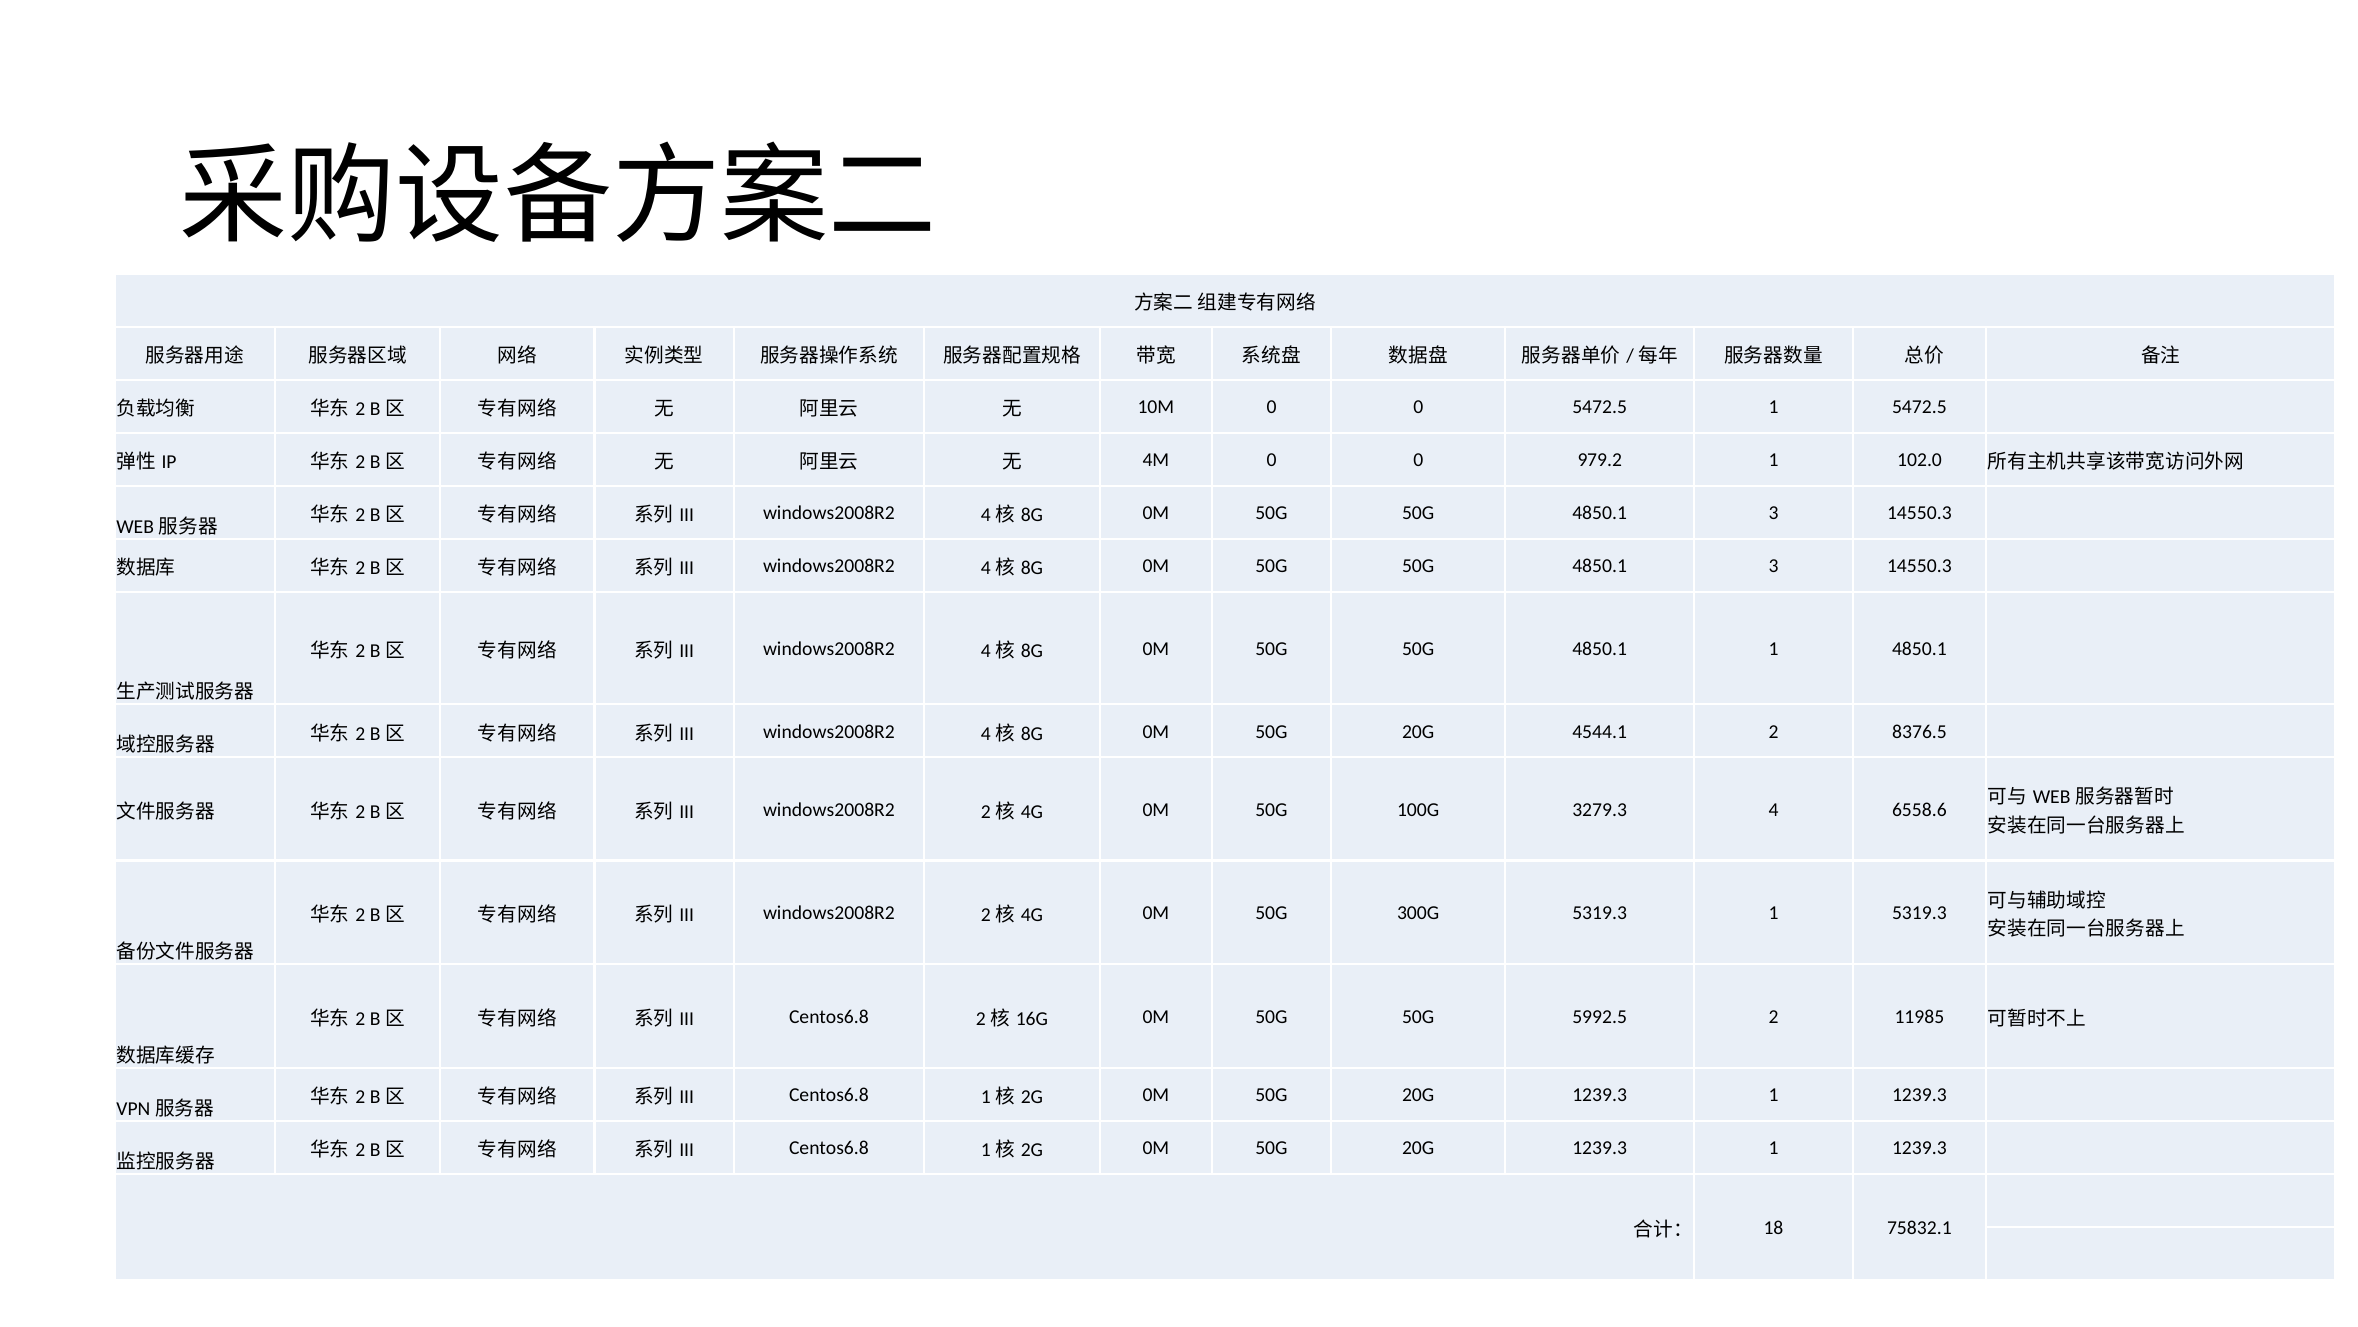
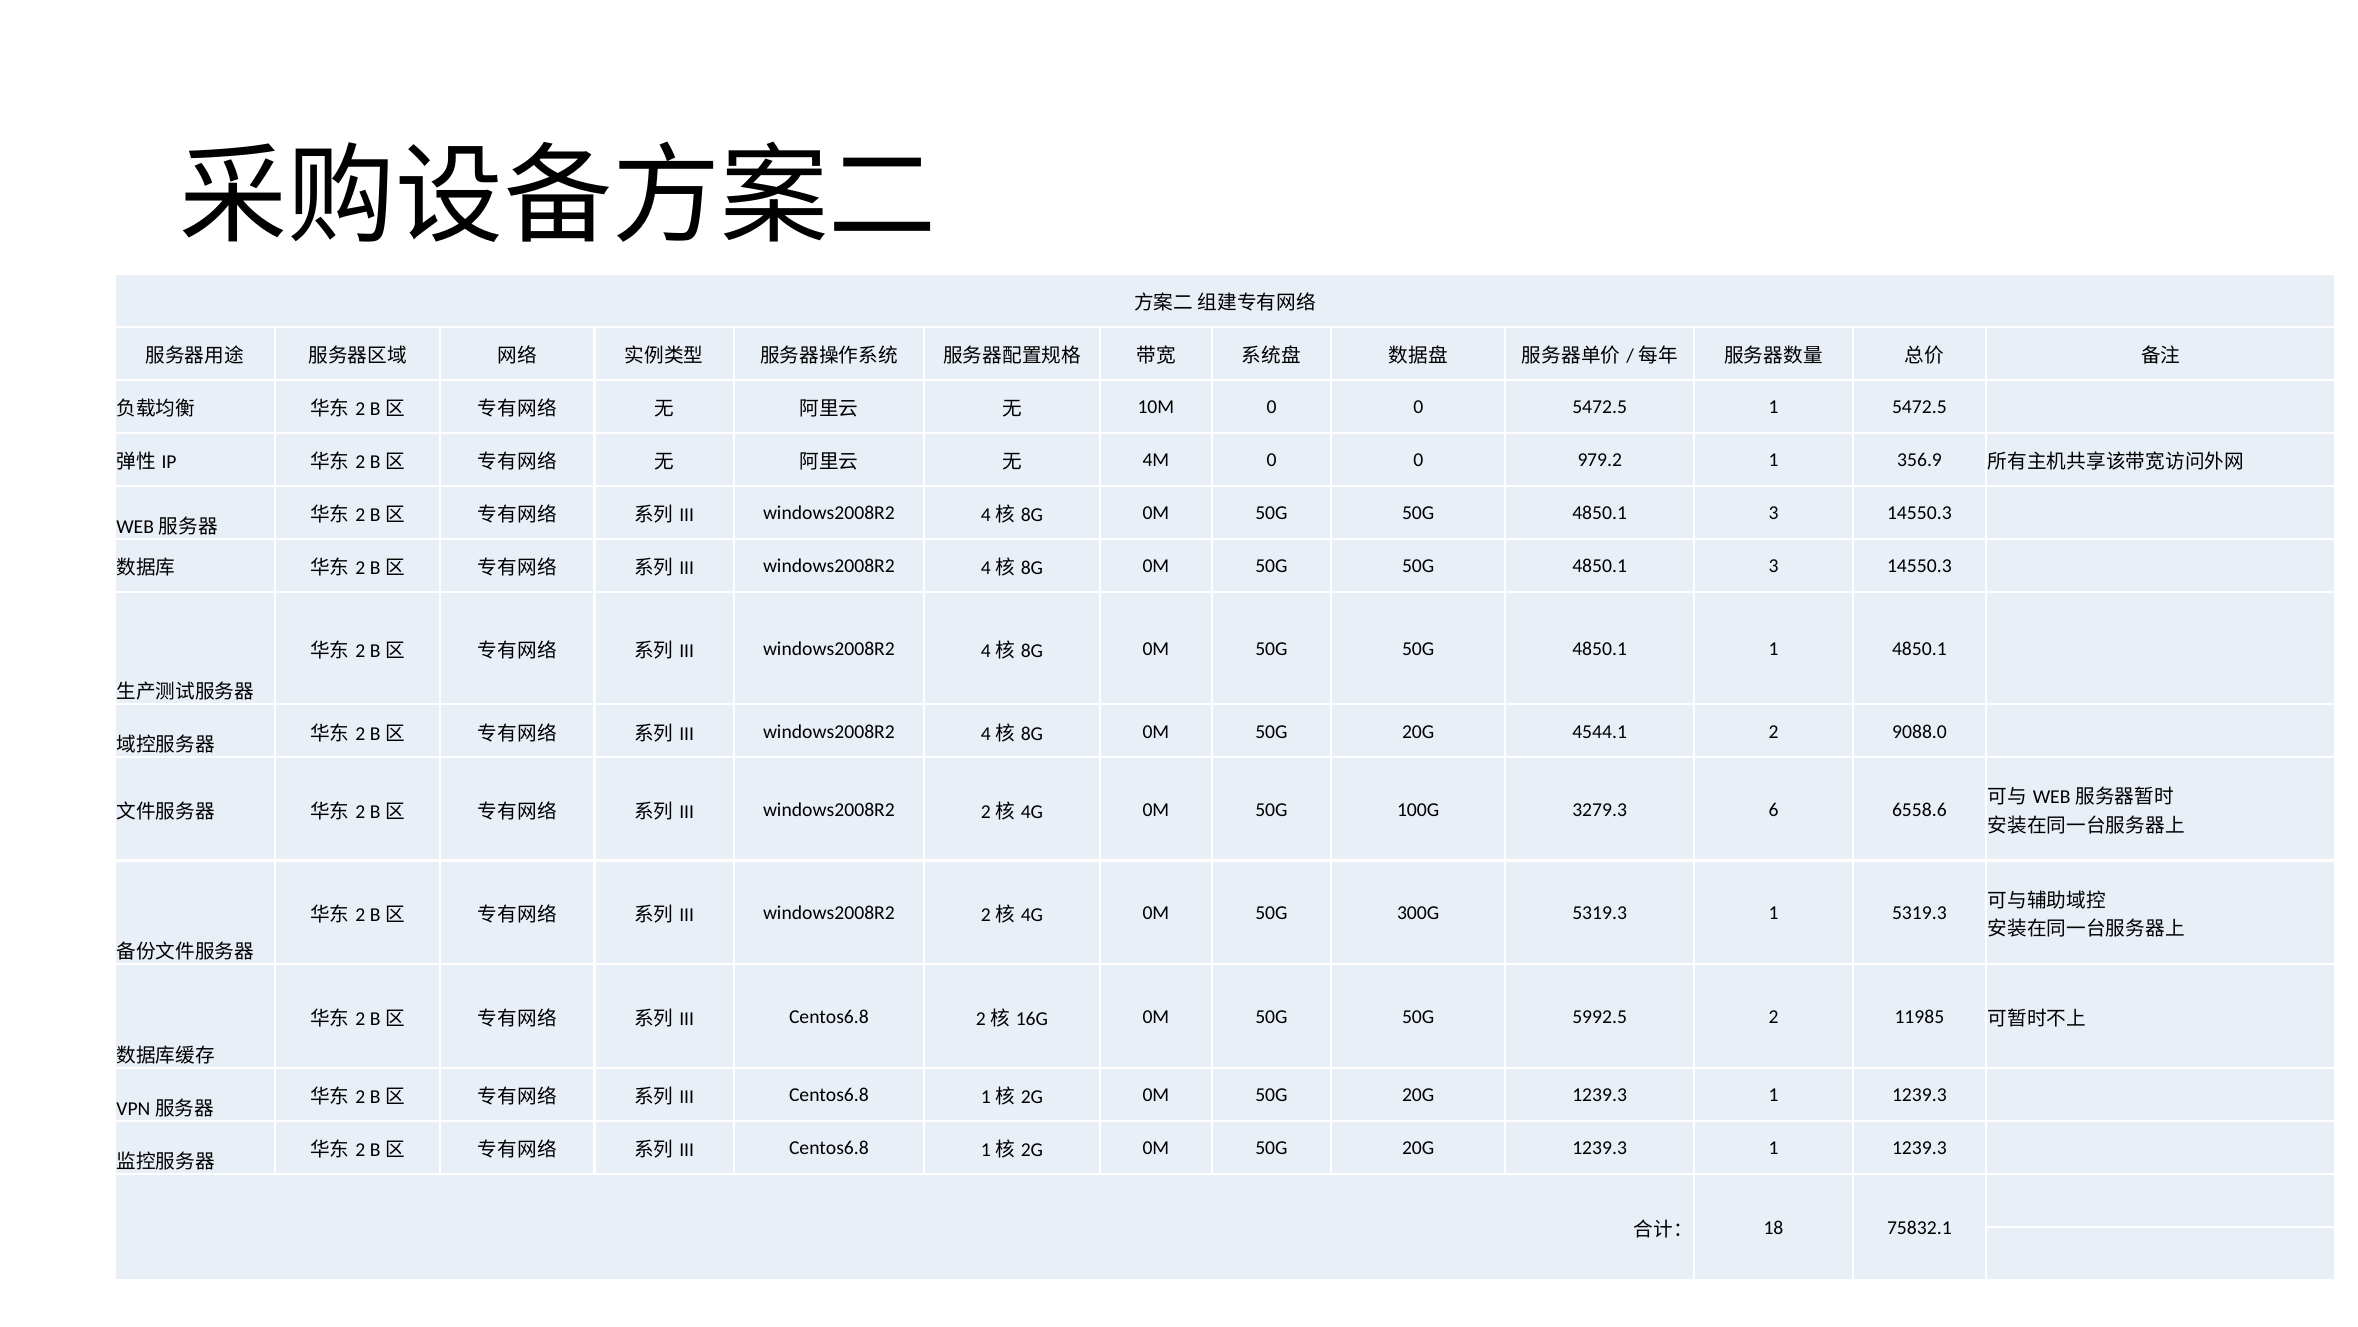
102.0: 102.0 -> 356.9
8376.5: 8376.5 -> 9088.0
4: 4 -> 6
